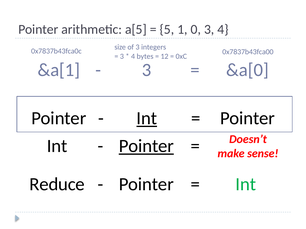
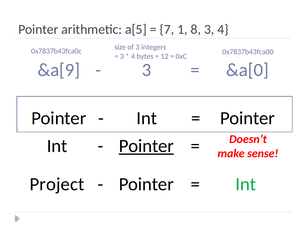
5: 5 -> 7
0: 0 -> 8
&a[1: &a[1 -> &a[9
Int at (147, 119) underline: present -> none
Reduce: Reduce -> Project
